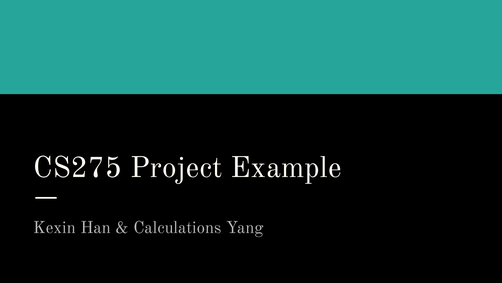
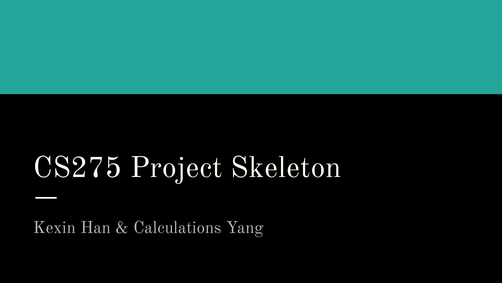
Example: Example -> Skeleton
